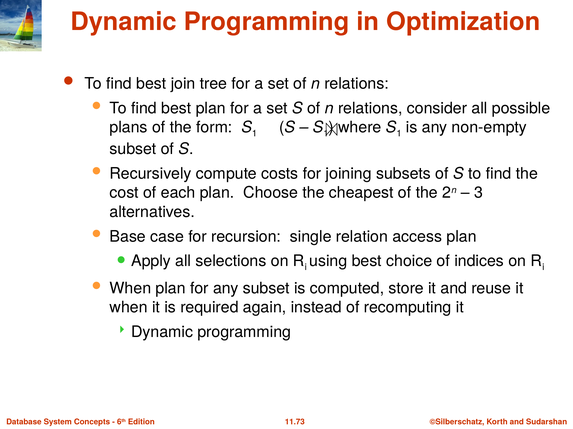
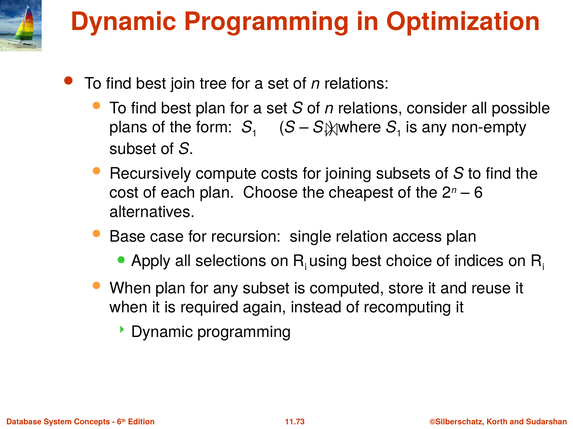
3: 3 -> 6
